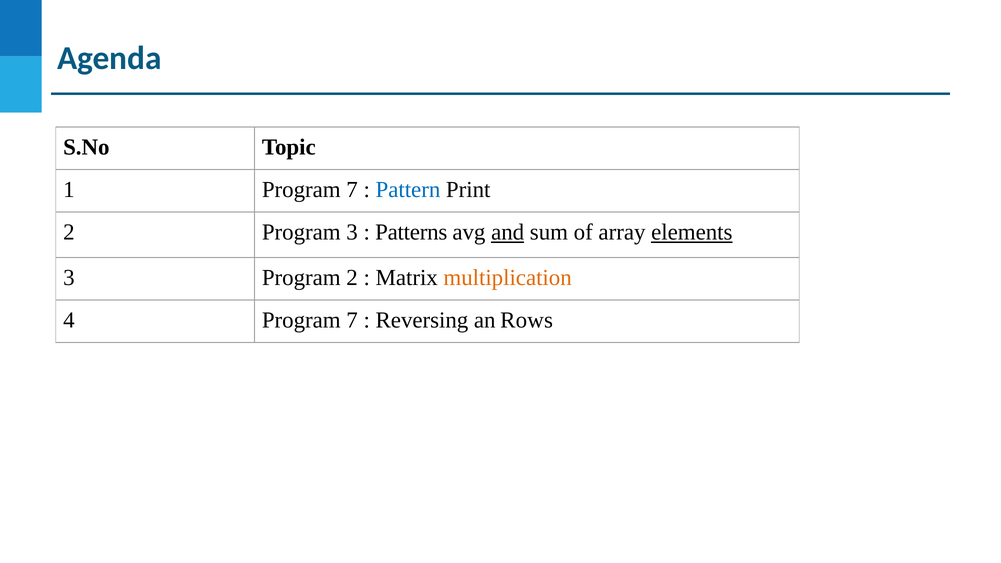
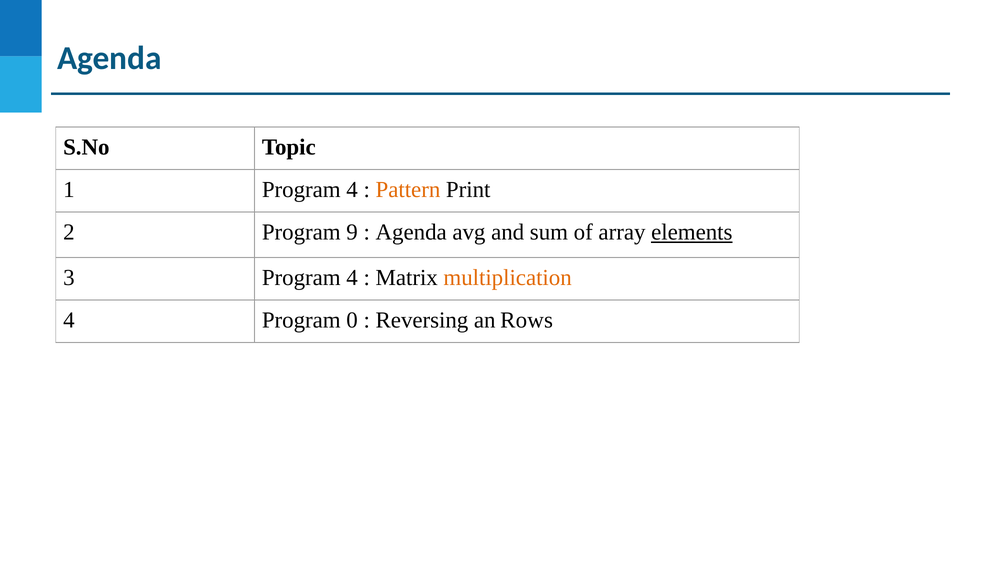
1 Program 7: 7 -> 4
Pattern colour: blue -> orange
Program 3: 3 -> 9
Patterns at (411, 232): Patterns -> Agenda
and underline: present -> none
3 Program 2: 2 -> 4
4 Program 7: 7 -> 0
